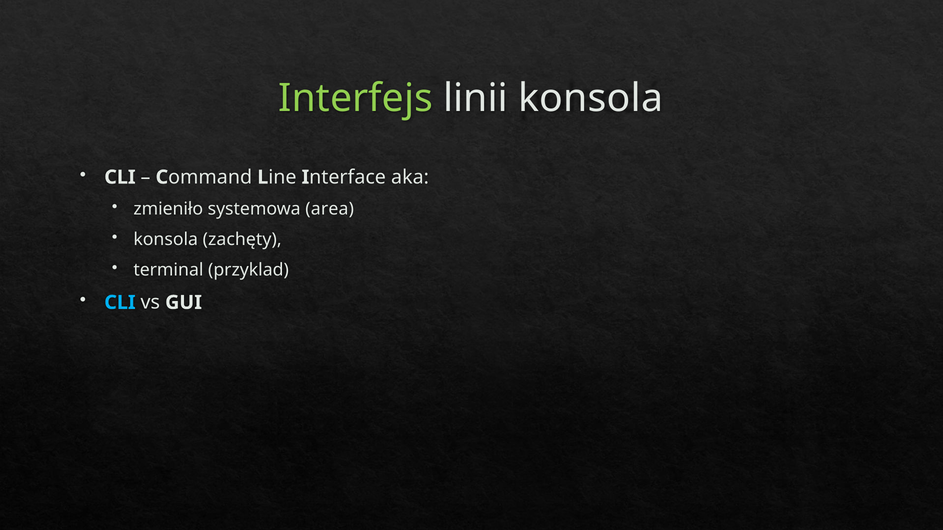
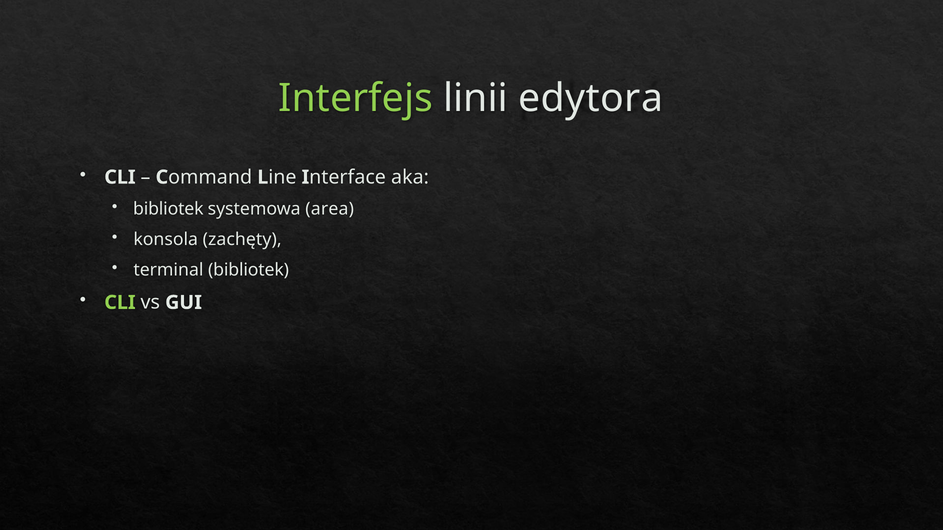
linii konsola: konsola -> edytora
zmieniło at (168, 209): zmieniło -> bibliotek
terminal przyklad: przyklad -> bibliotek
CLI at (120, 303) colour: light blue -> light green
